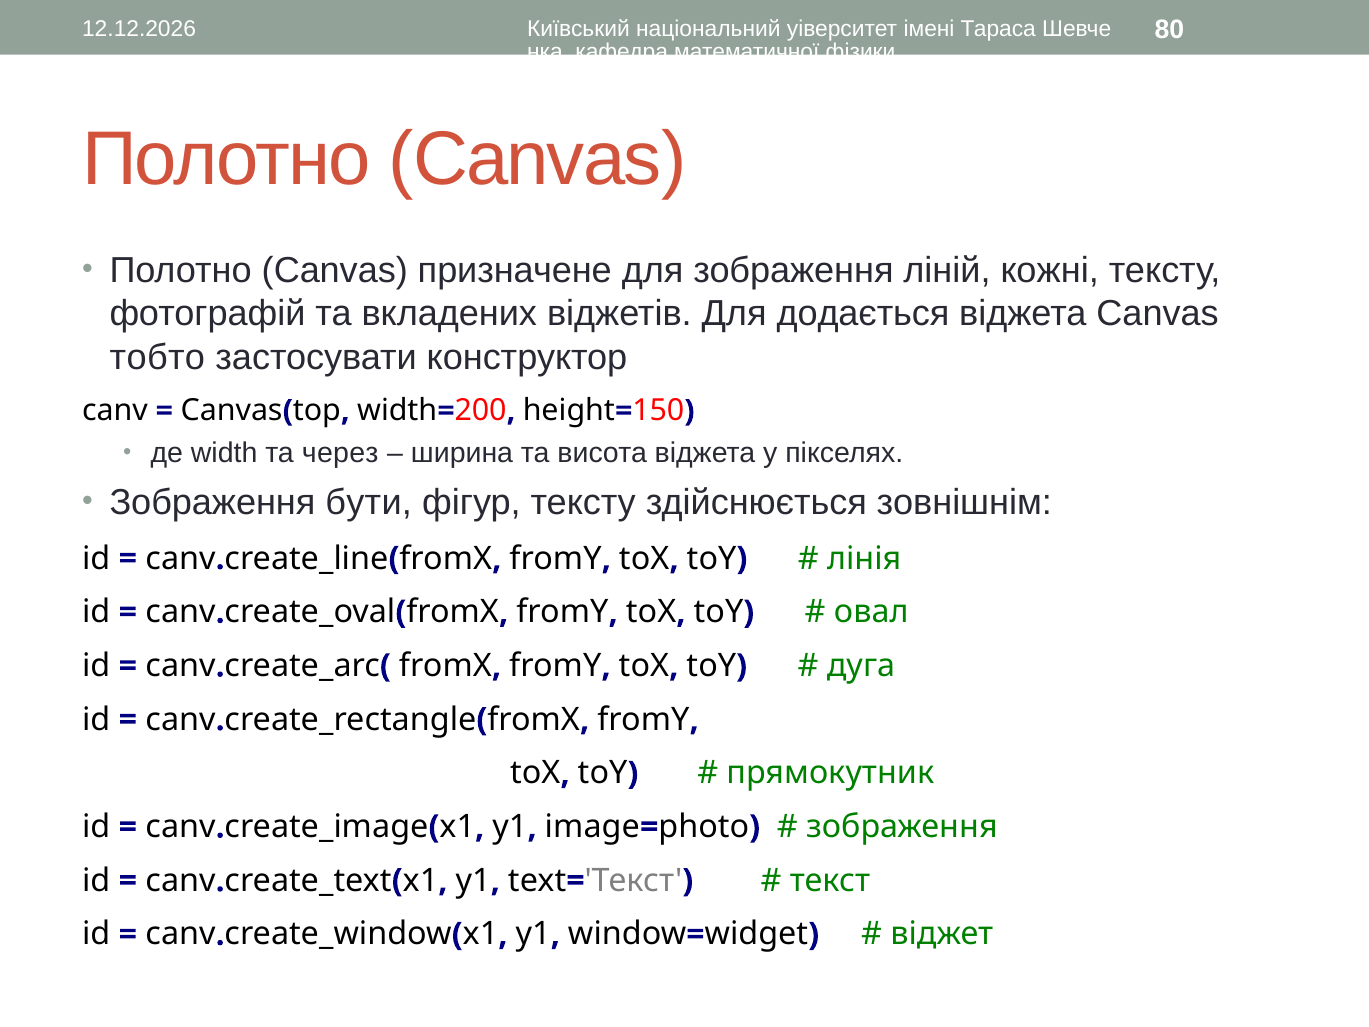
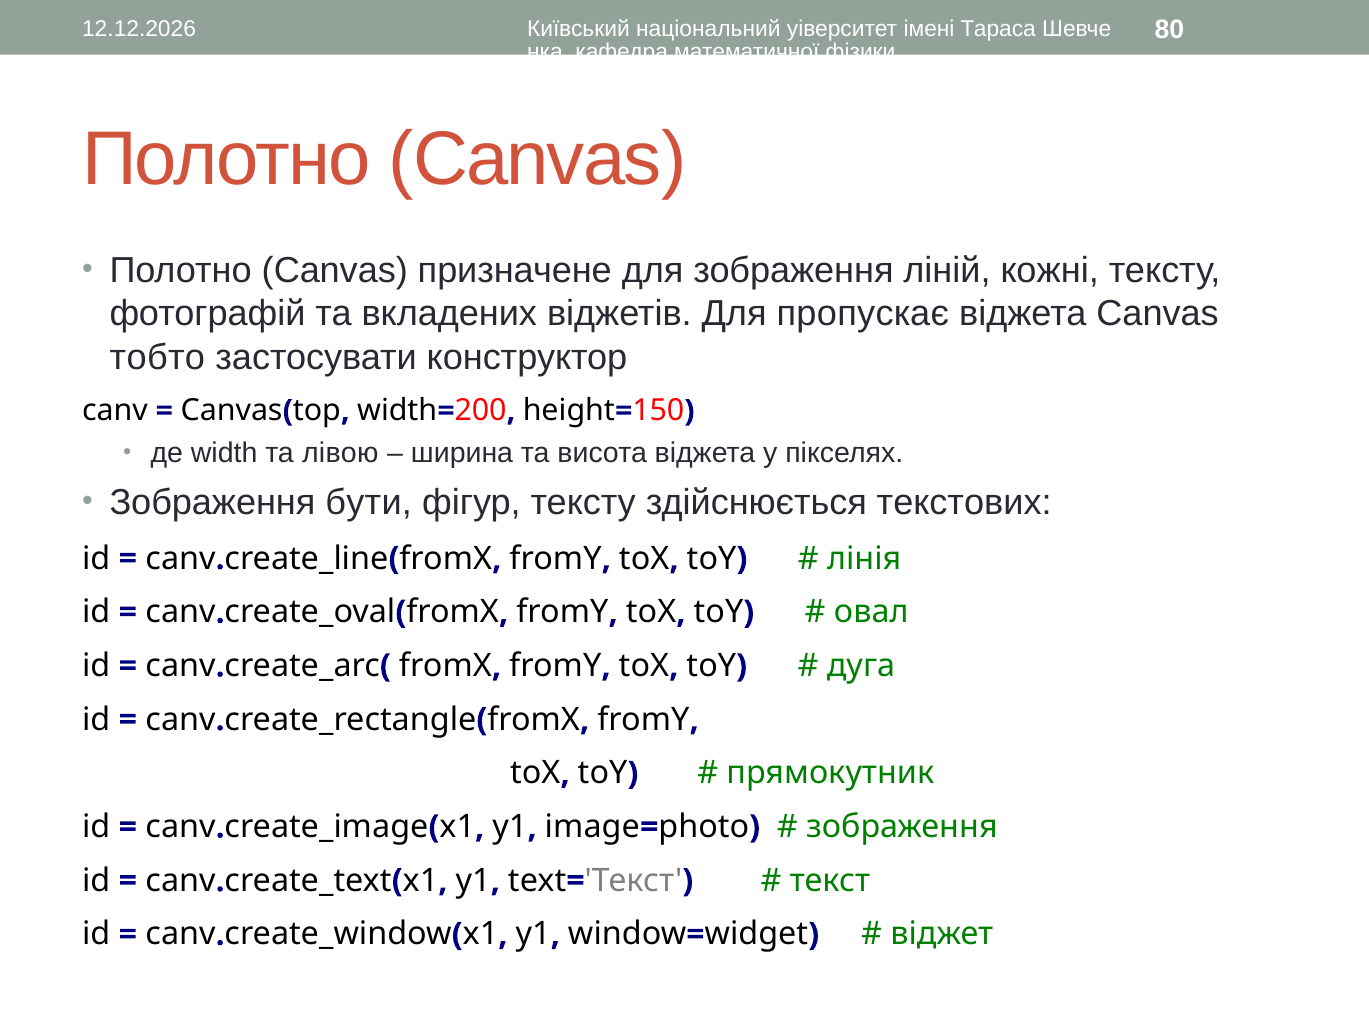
додається: додається -> пропускає
через: через -> лівою
зовнішнім: зовнішнім -> текстових
